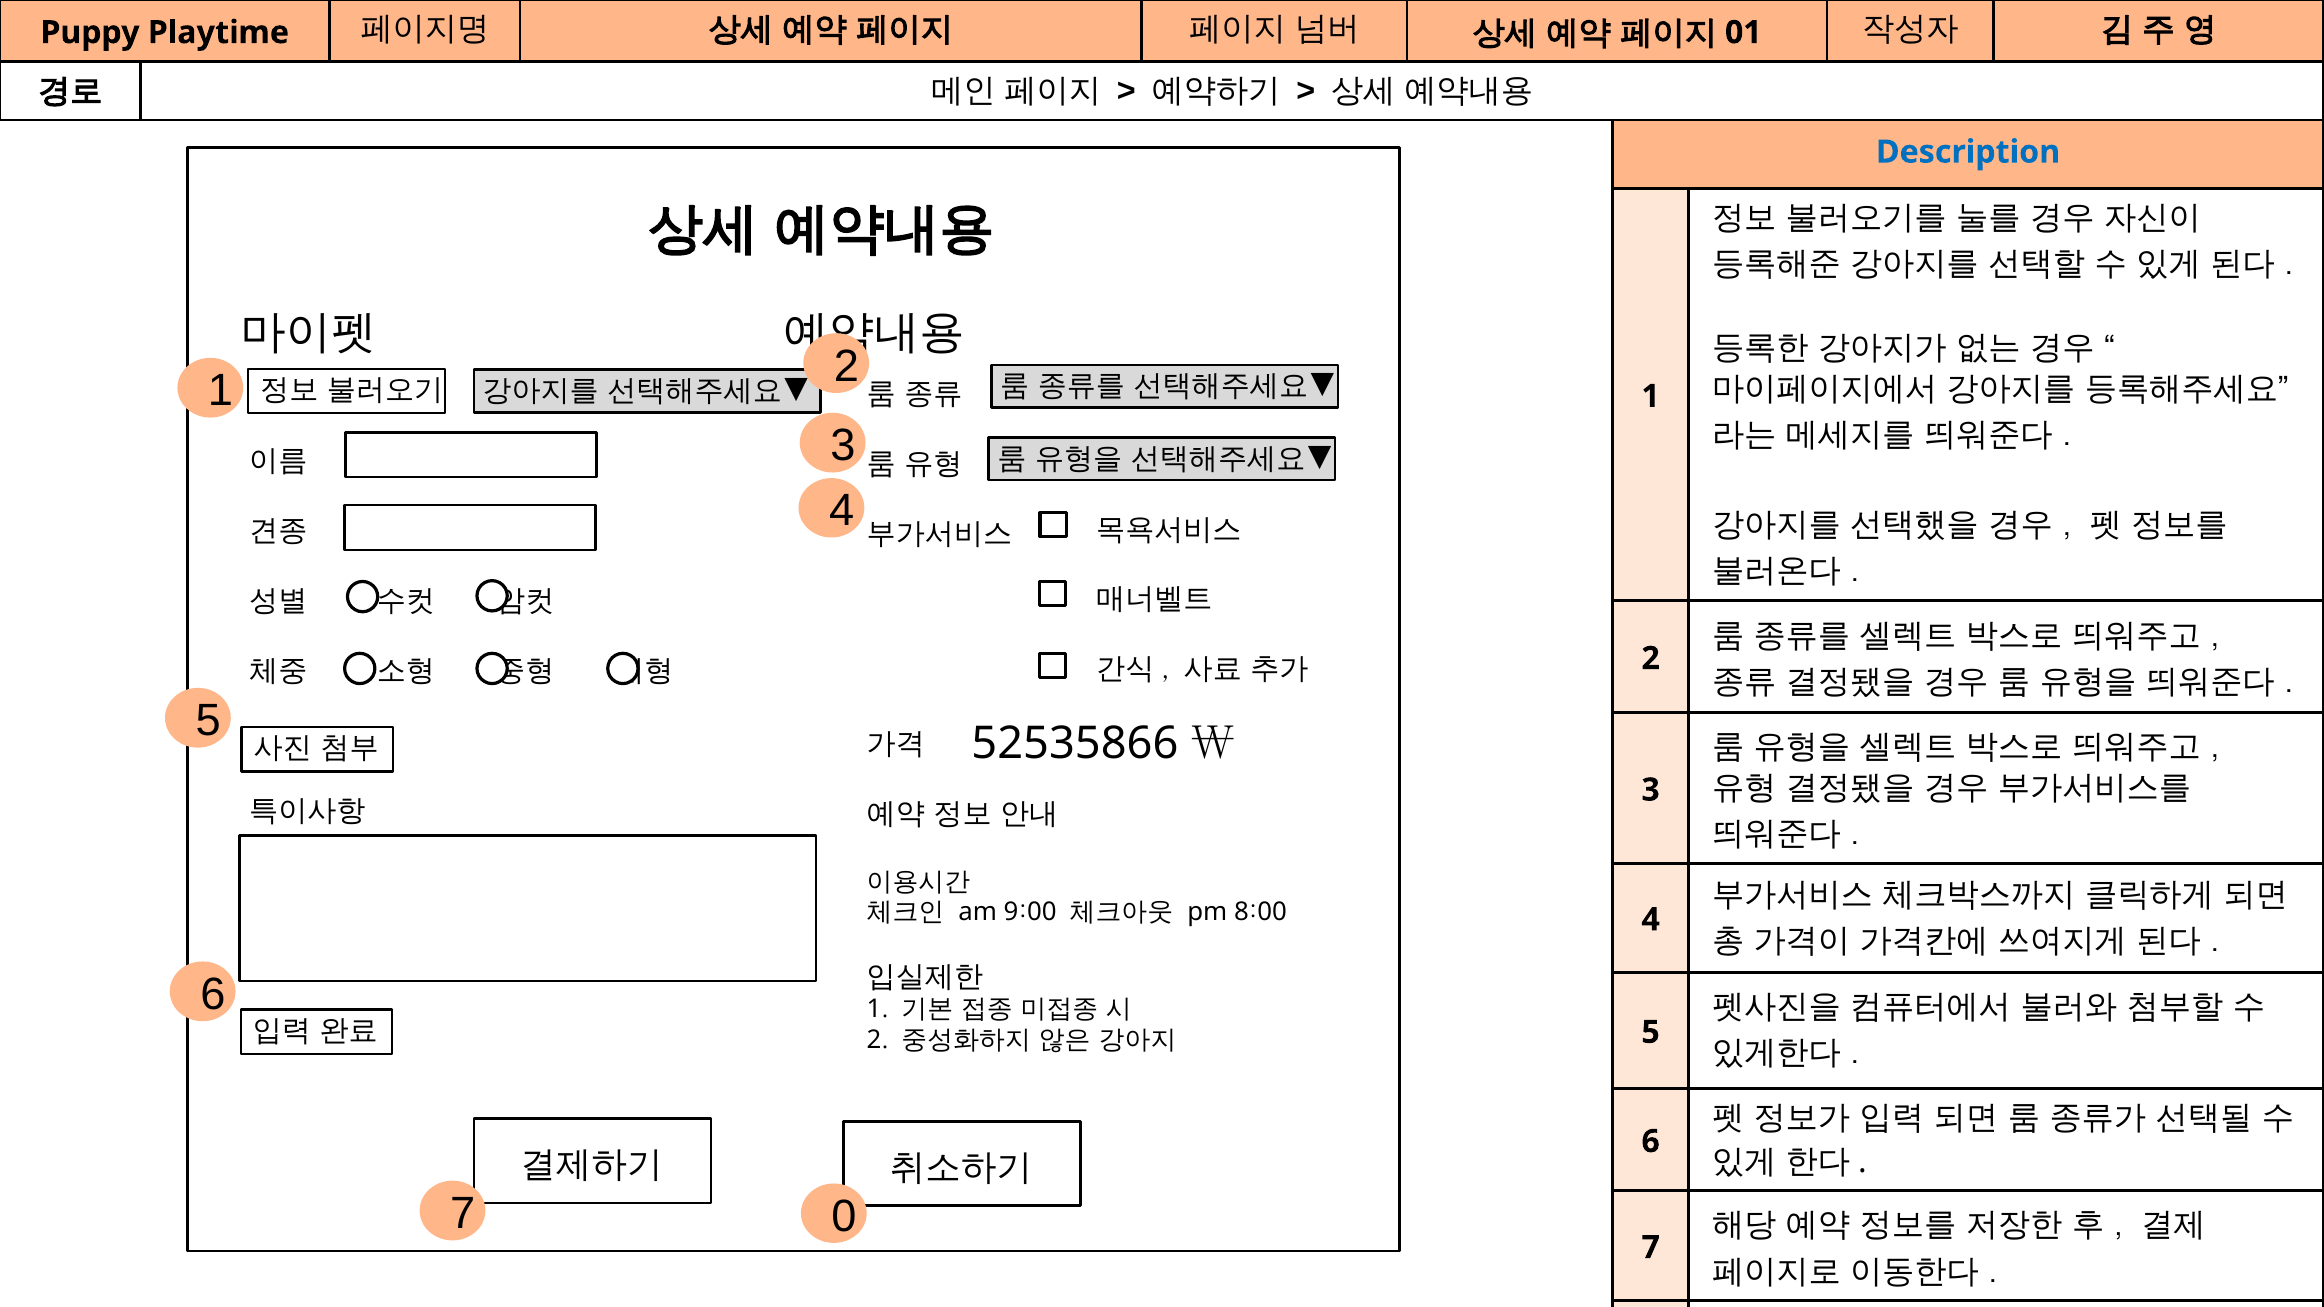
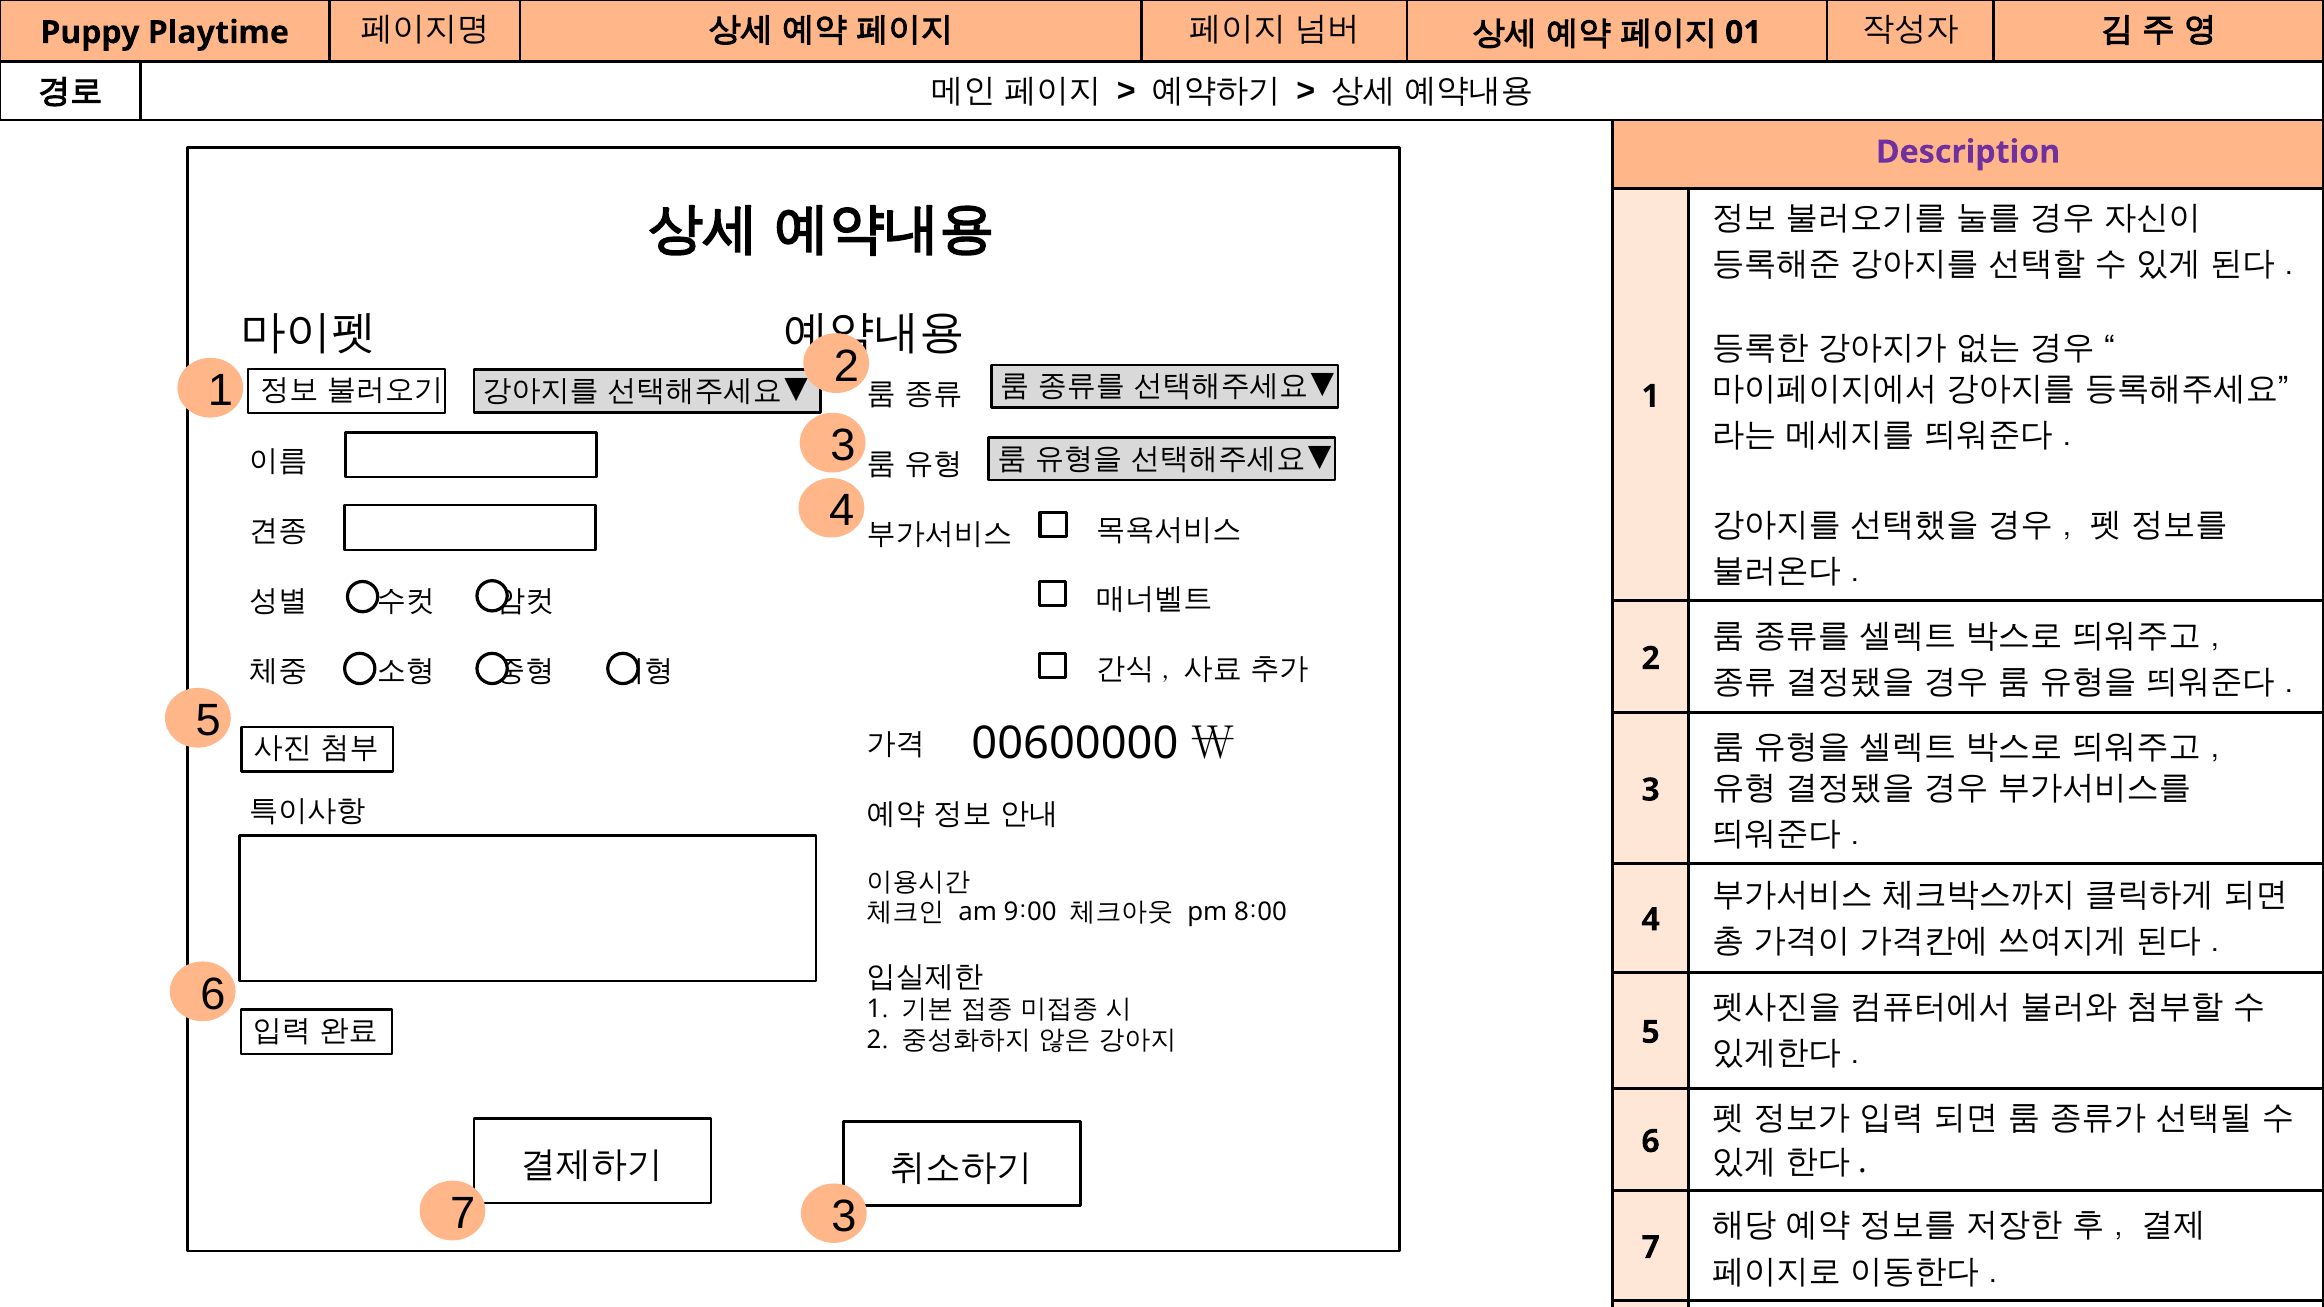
Description colour: blue -> purple
52535866: 52535866 -> 00600000
7 0: 0 -> 3
